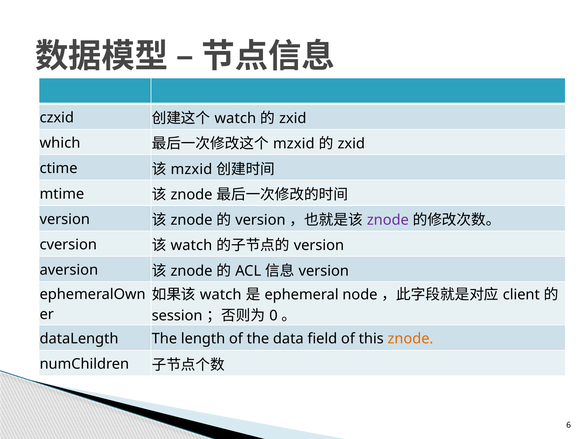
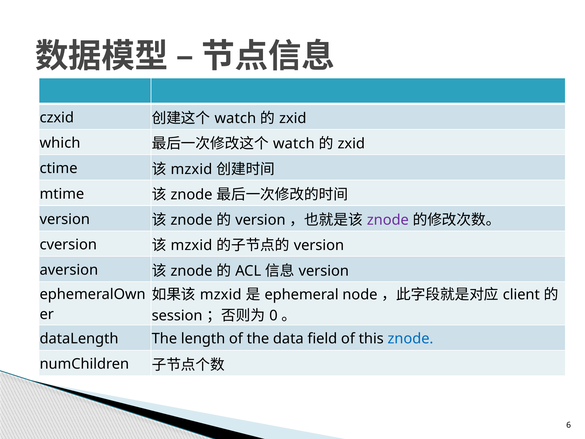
mzxid at (294, 144): mzxid -> watch
watch at (191, 245): watch -> mzxid
watch at (221, 294): watch -> mzxid
znode at (410, 339) colour: orange -> blue
